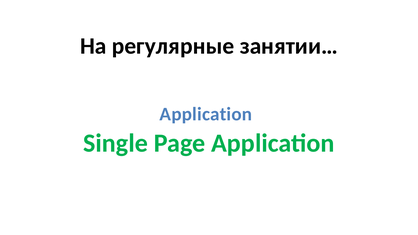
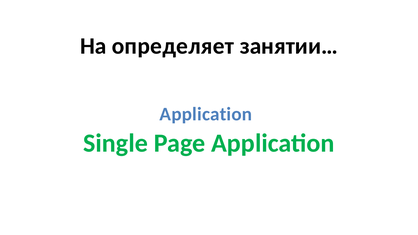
регулярные: регулярные -> определяет
